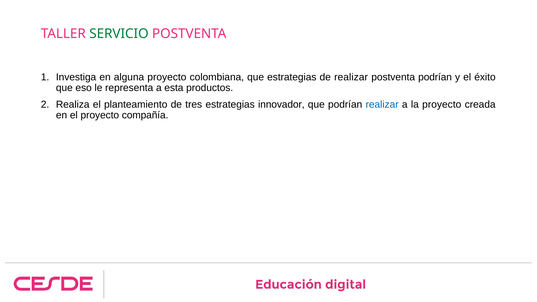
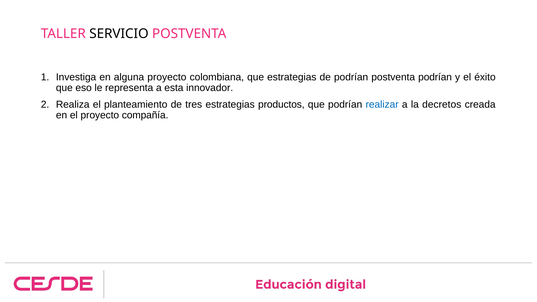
SERVICIO colour: green -> black
de realizar: realizar -> podrían
productos: productos -> innovador
innovador: innovador -> productos
la proyecto: proyecto -> decretos
